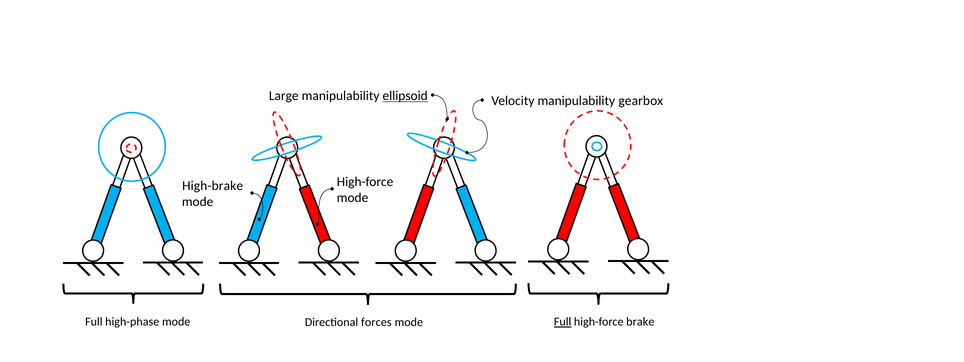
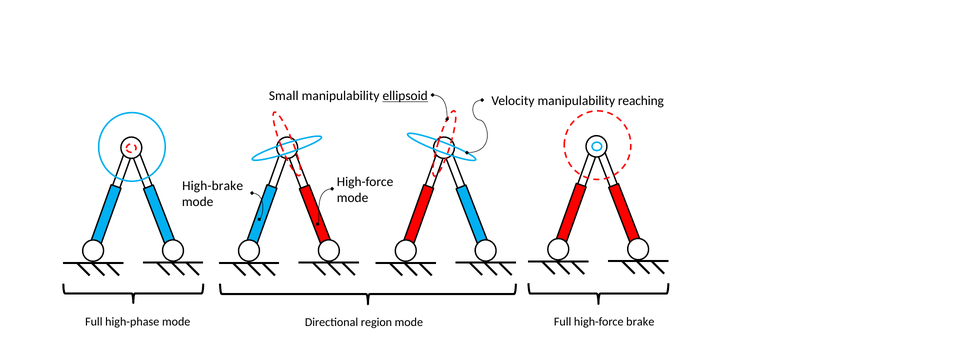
Large: Large -> Small
gearbox: gearbox -> reaching
Full at (563, 321) underline: present -> none
forces: forces -> region
